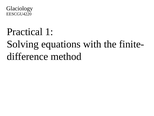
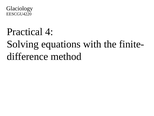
1: 1 -> 4
